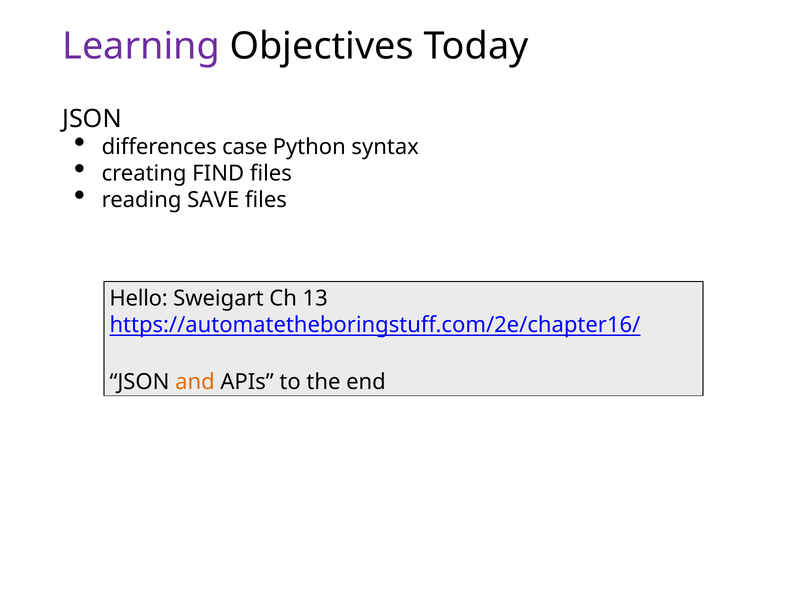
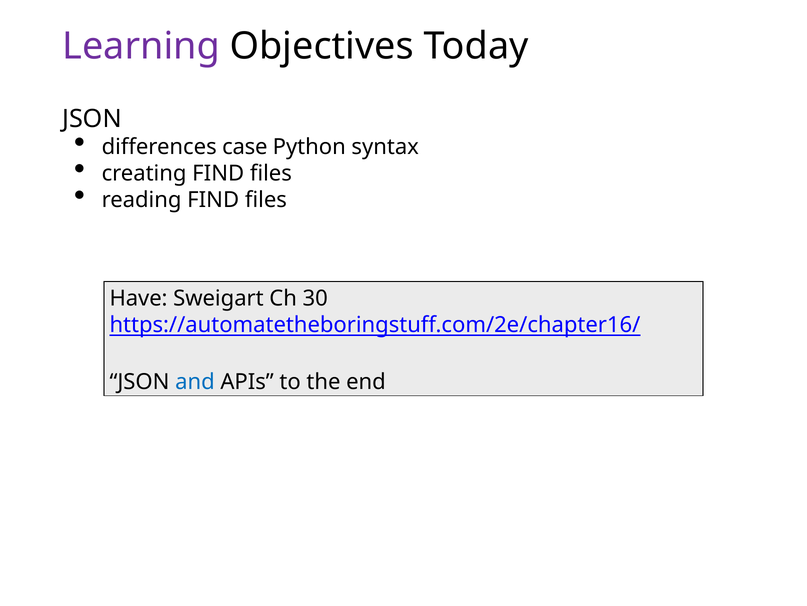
reading SAVE: SAVE -> FIND
Hello: Hello -> Have
13: 13 -> 30
and colour: orange -> blue
